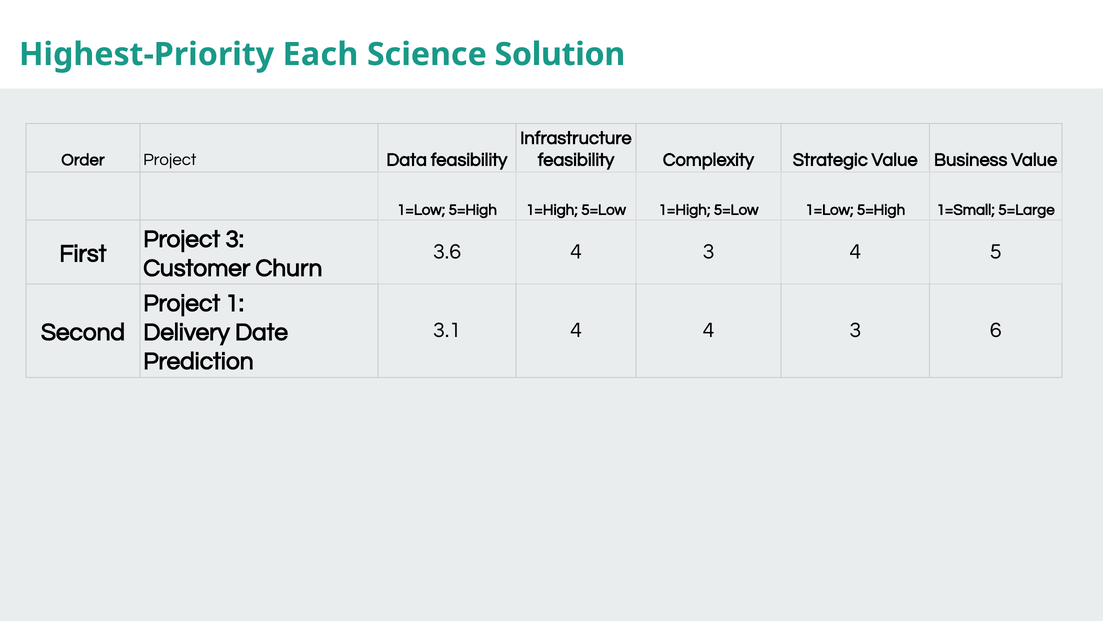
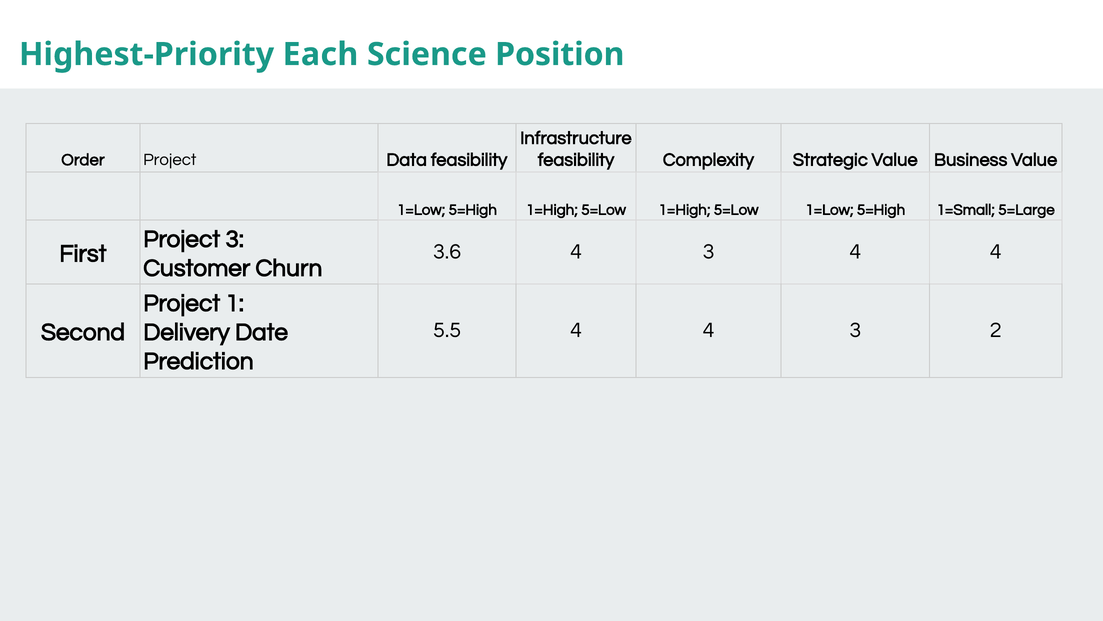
Solution: Solution -> Position
3 4 5: 5 -> 4
3.1: 3.1 -> 5.5
6: 6 -> 2
